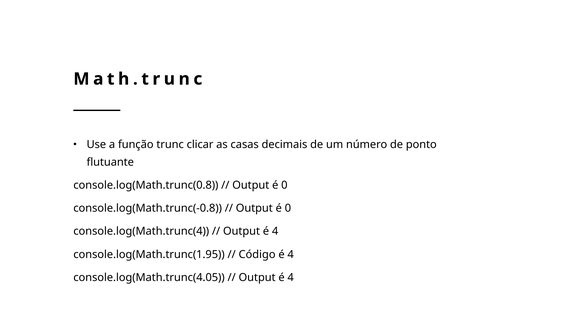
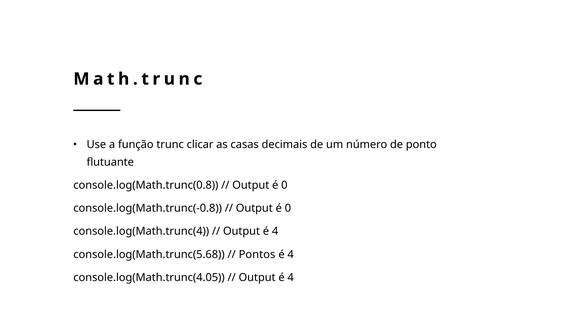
console.log(Math.trunc(1.95: console.log(Math.trunc(1.95 -> console.log(Math.trunc(5.68
Código: Código -> Pontos
